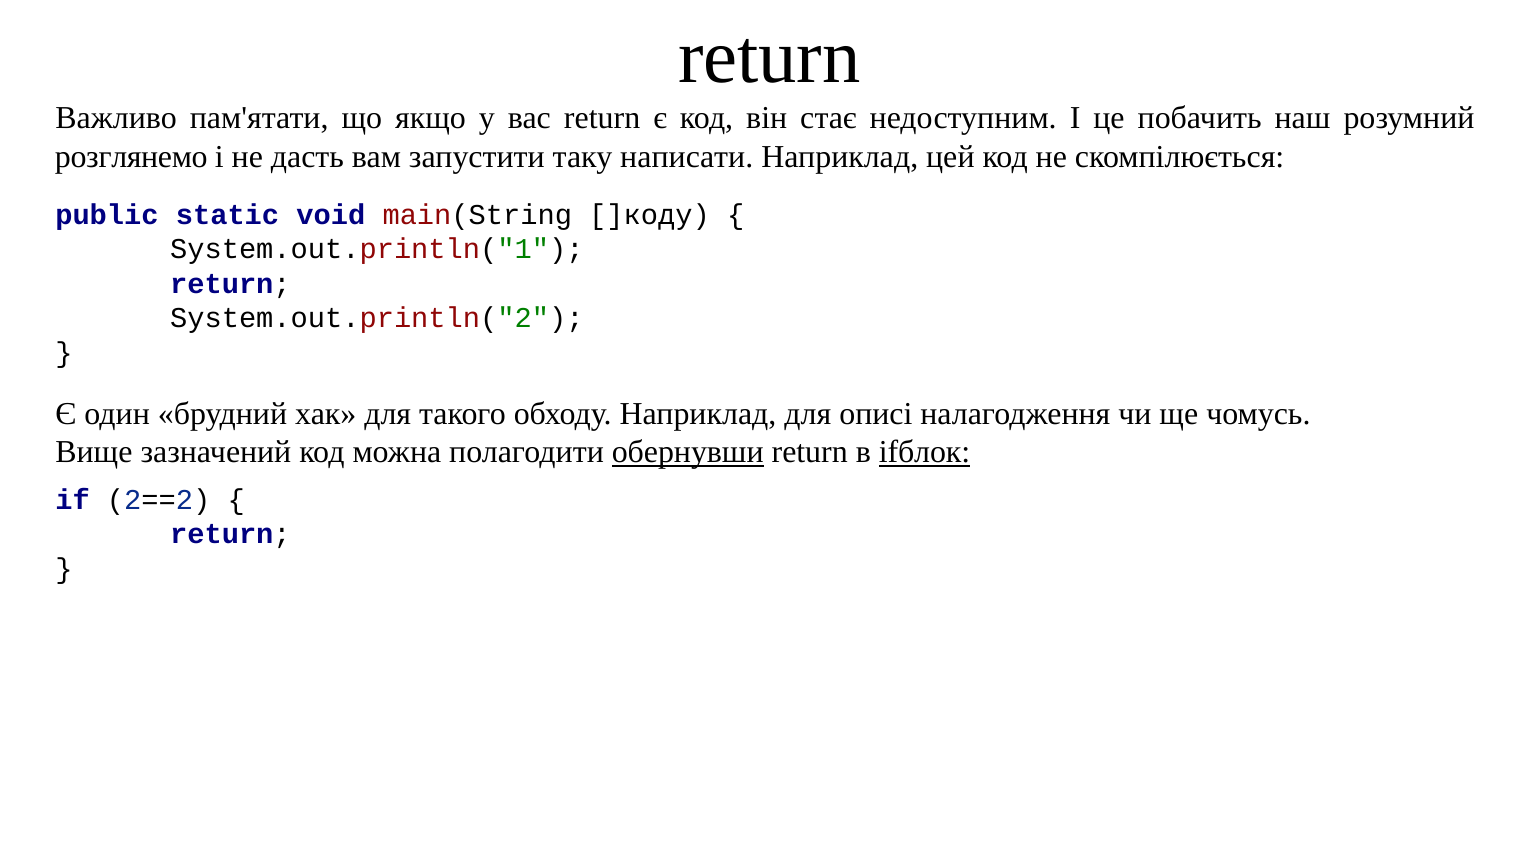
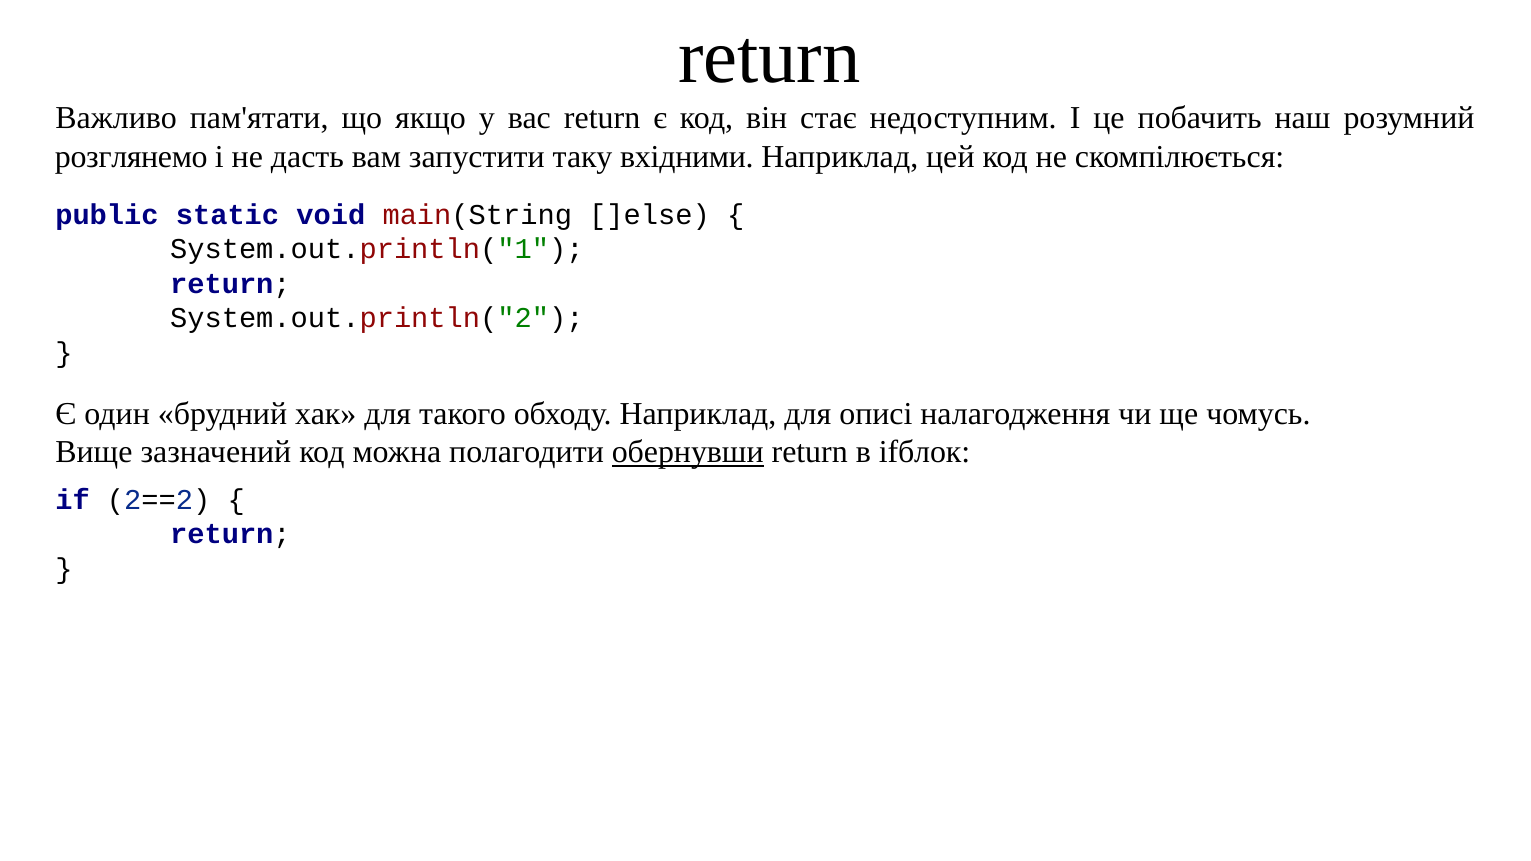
написати: написати -> вхідними
]коду: ]коду -> ]else
ifблок underline: present -> none
